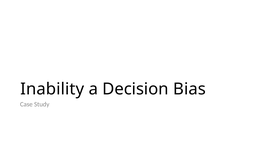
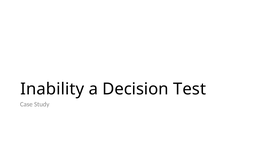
Bias: Bias -> Test
